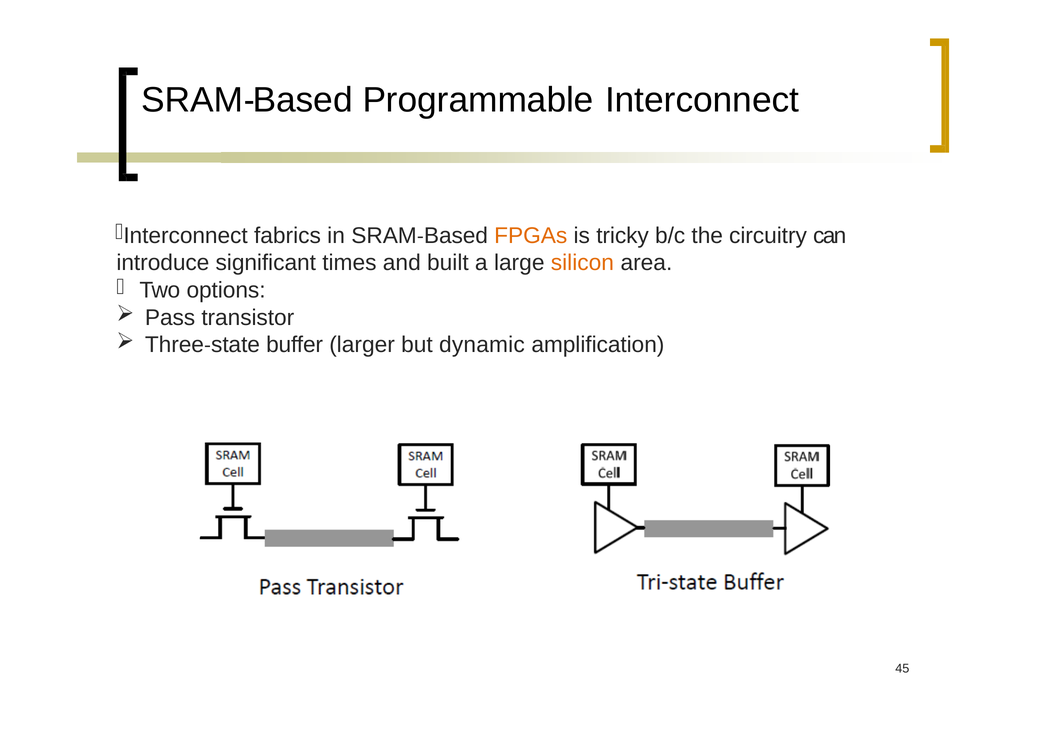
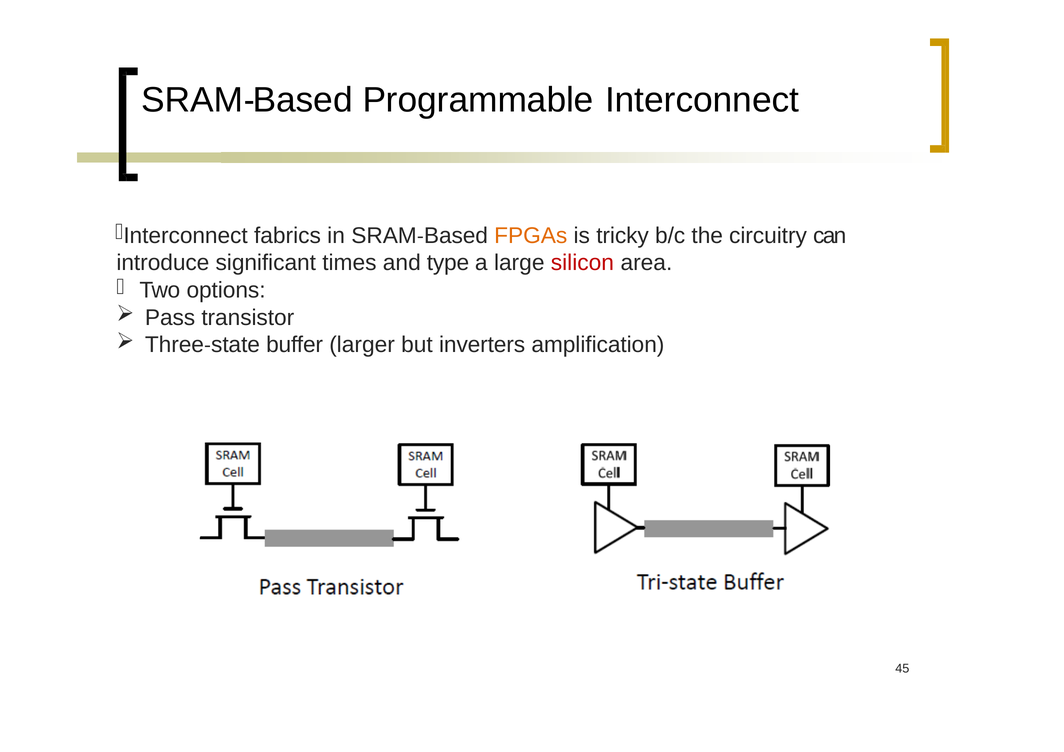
built: built -> type
silicon colour: orange -> red
dynamic: dynamic -> inverters
